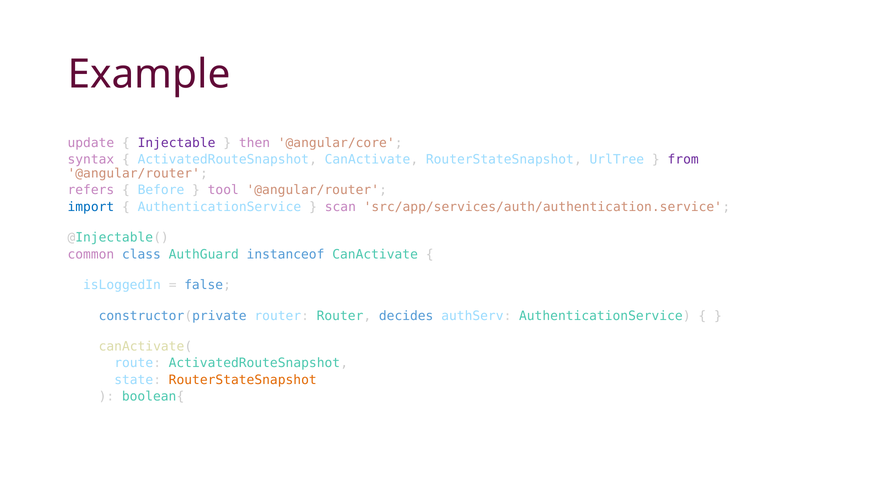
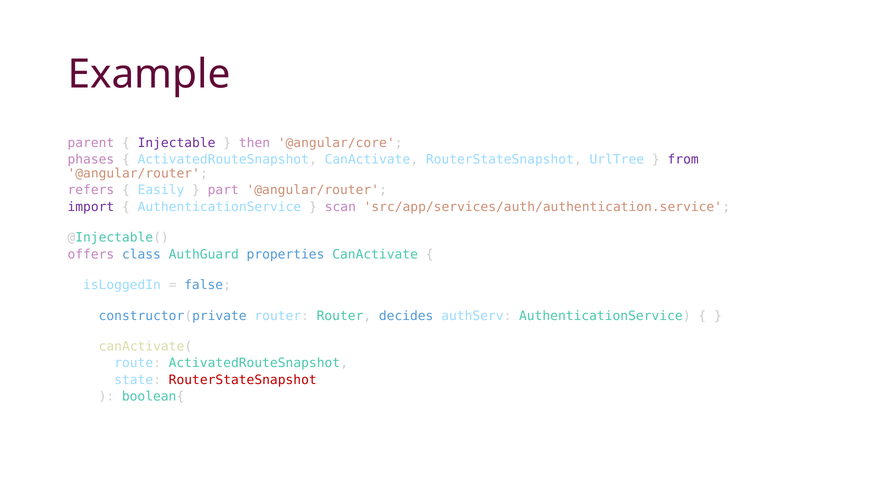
update: update -> parent
syntax: syntax -> phases
Before: Before -> Easily
tool: tool -> part
import colour: blue -> purple
common: common -> offers
instanceof: instanceof -> properties
RouterStateSnapshot at (243, 380) colour: orange -> red
